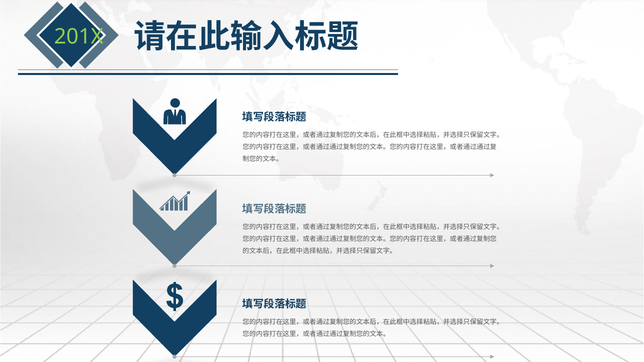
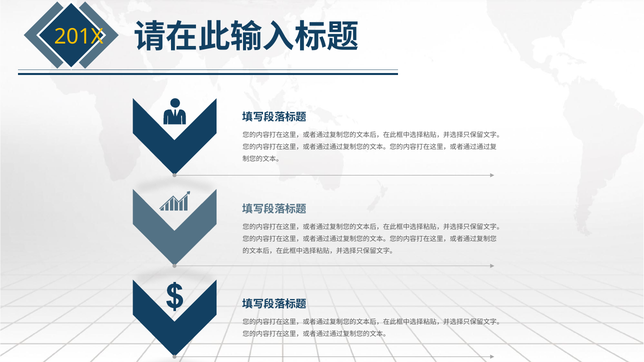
201X colour: light green -> yellow
